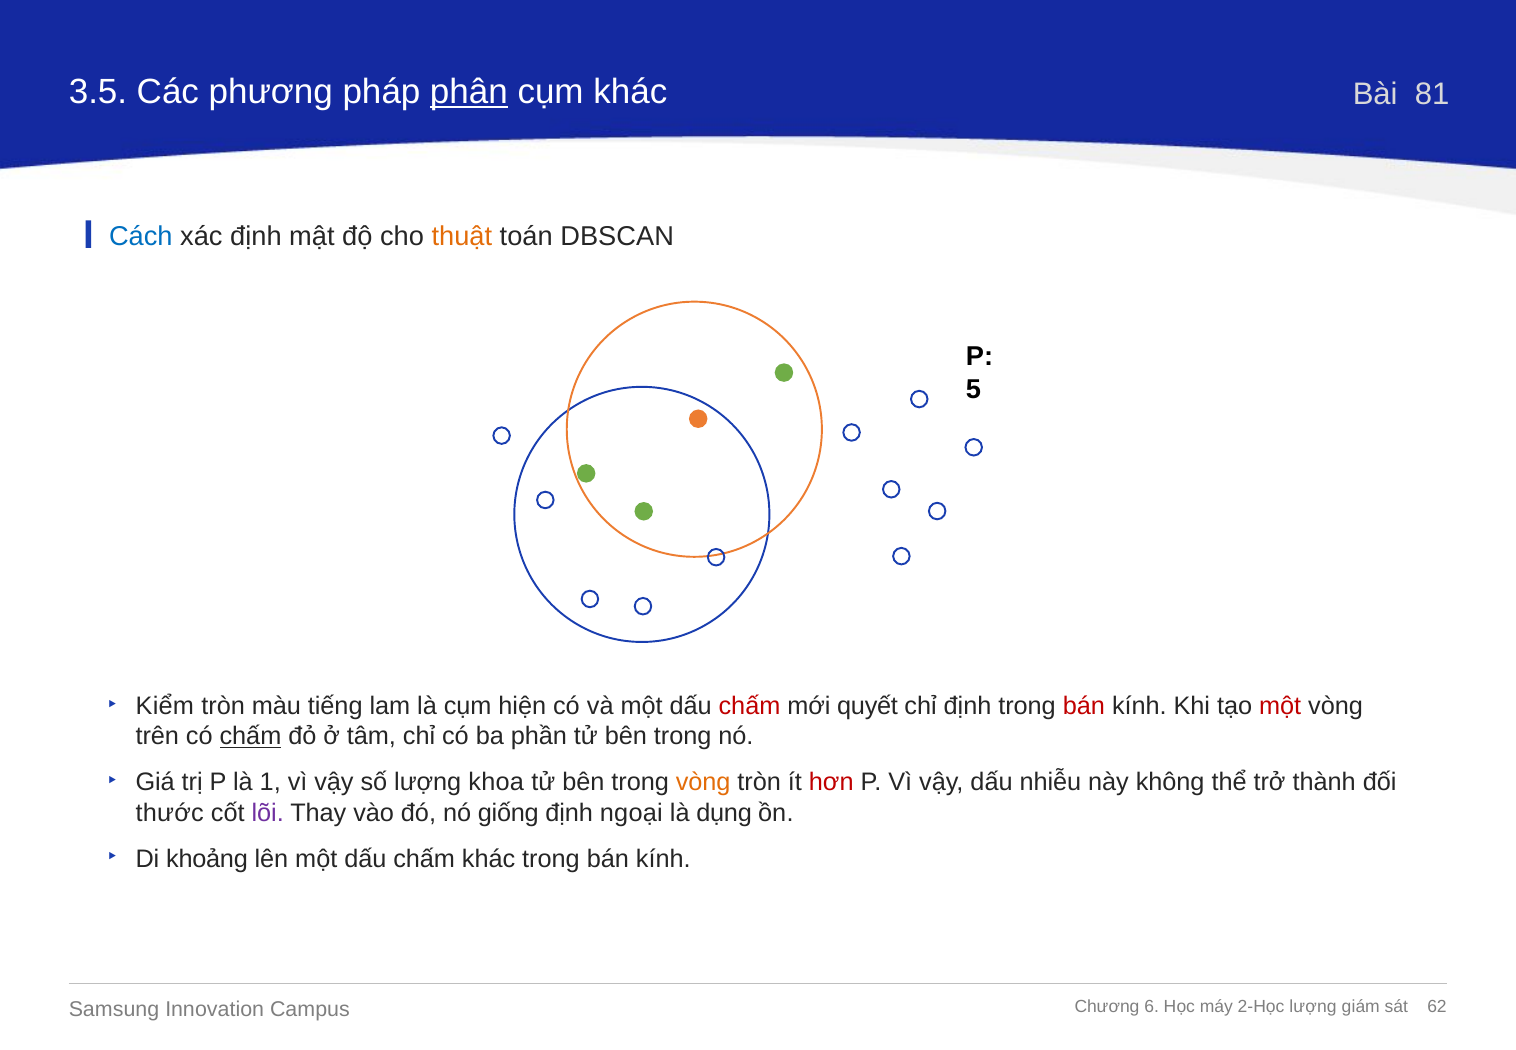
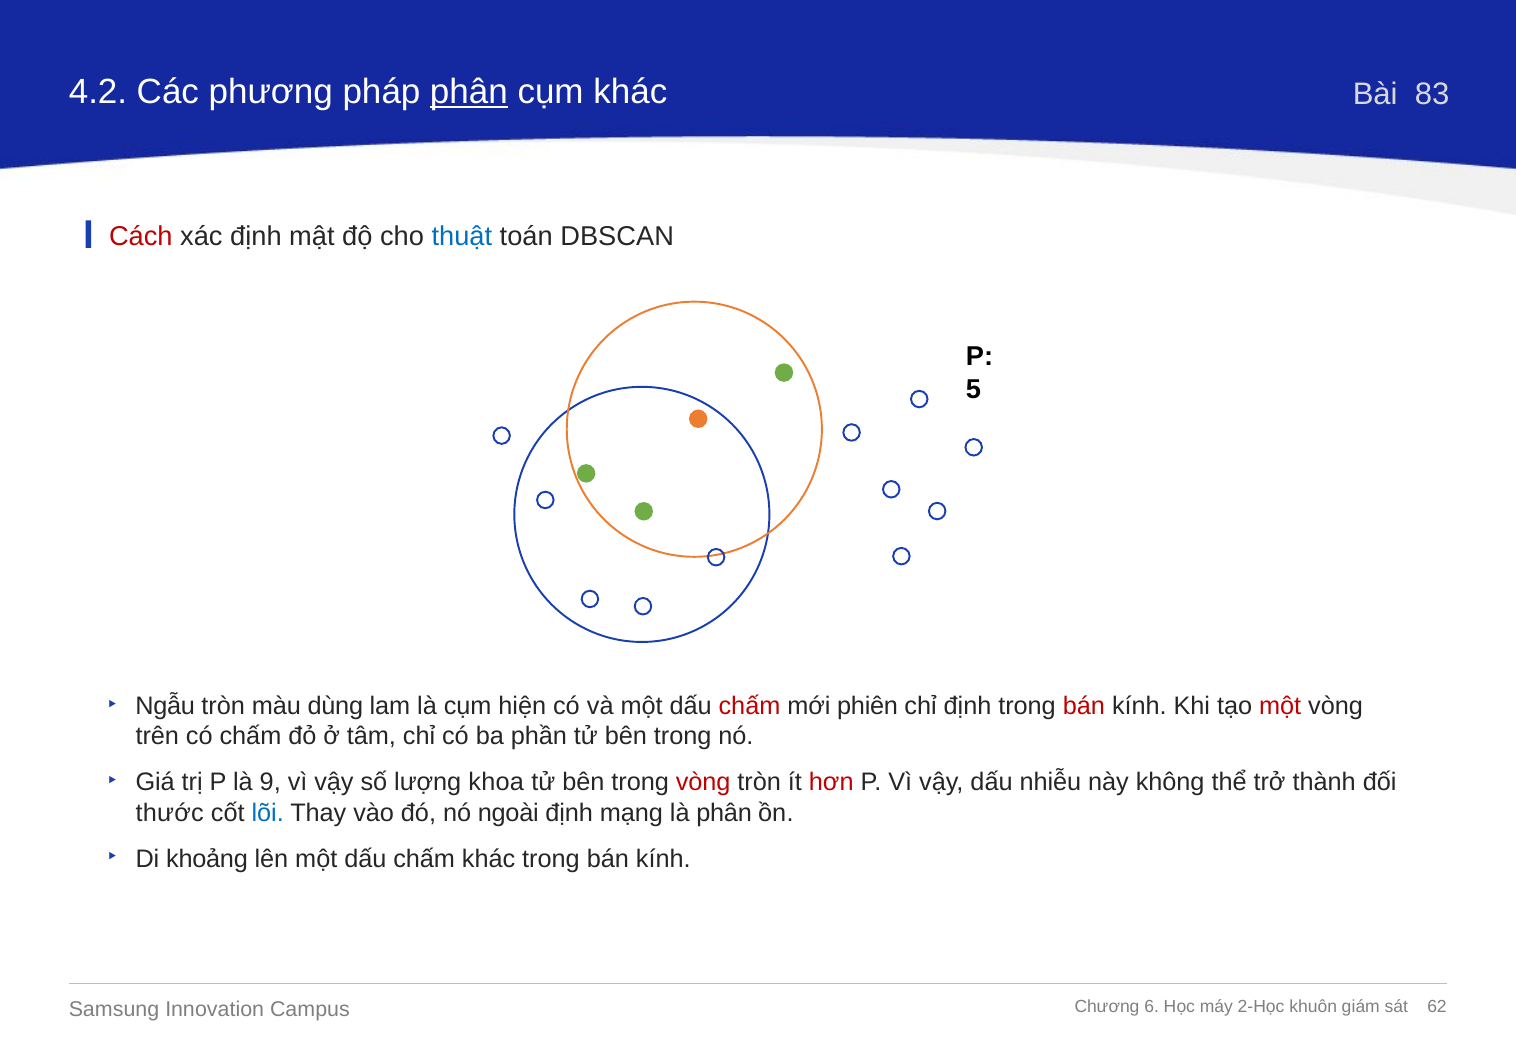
3.5: 3.5 -> 4.2
81: 81 -> 83
Cách colour: blue -> red
thuật colour: orange -> blue
Kiểm: Kiểm -> Ngẫu
tiếng: tiếng -> dùng
quyết: quyết -> phiên
chấm at (250, 737) underline: present -> none
1: 1 -> 9
vòng at (703, 782) colour: orange -> red
lõi colour: purple -> blue
giống: giống -> ngoài
ngoại: ngoại -> mạng
là dụng: dụng -> phân
lượng at (1313, 1007): lượng -> khuôn
